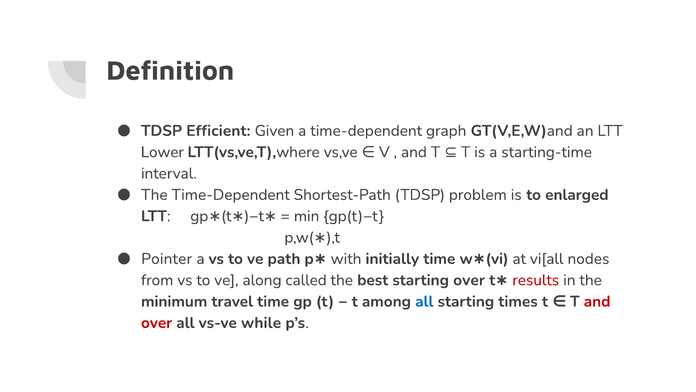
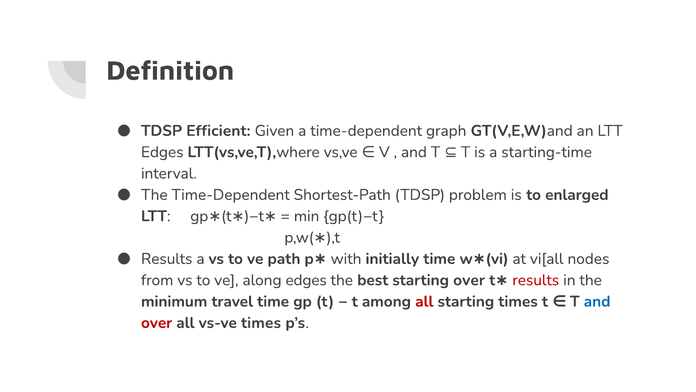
Lower at (162, 152): Lower -> Edges
Pointer at (167, 258): Pointer -> Results
along called: called -> edges
all at (424, 301) colour: blue -> red
and at (597, 301) colour: red -> blue
vs-ve while: while -> times
